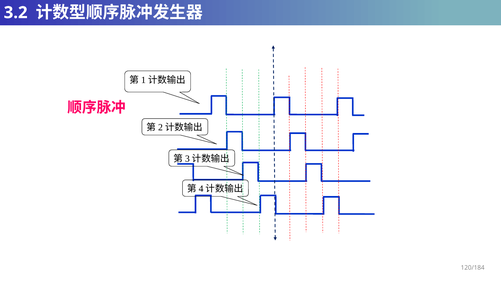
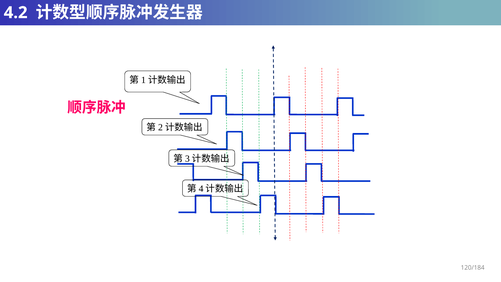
3.2: 3.2 -> 4.2
